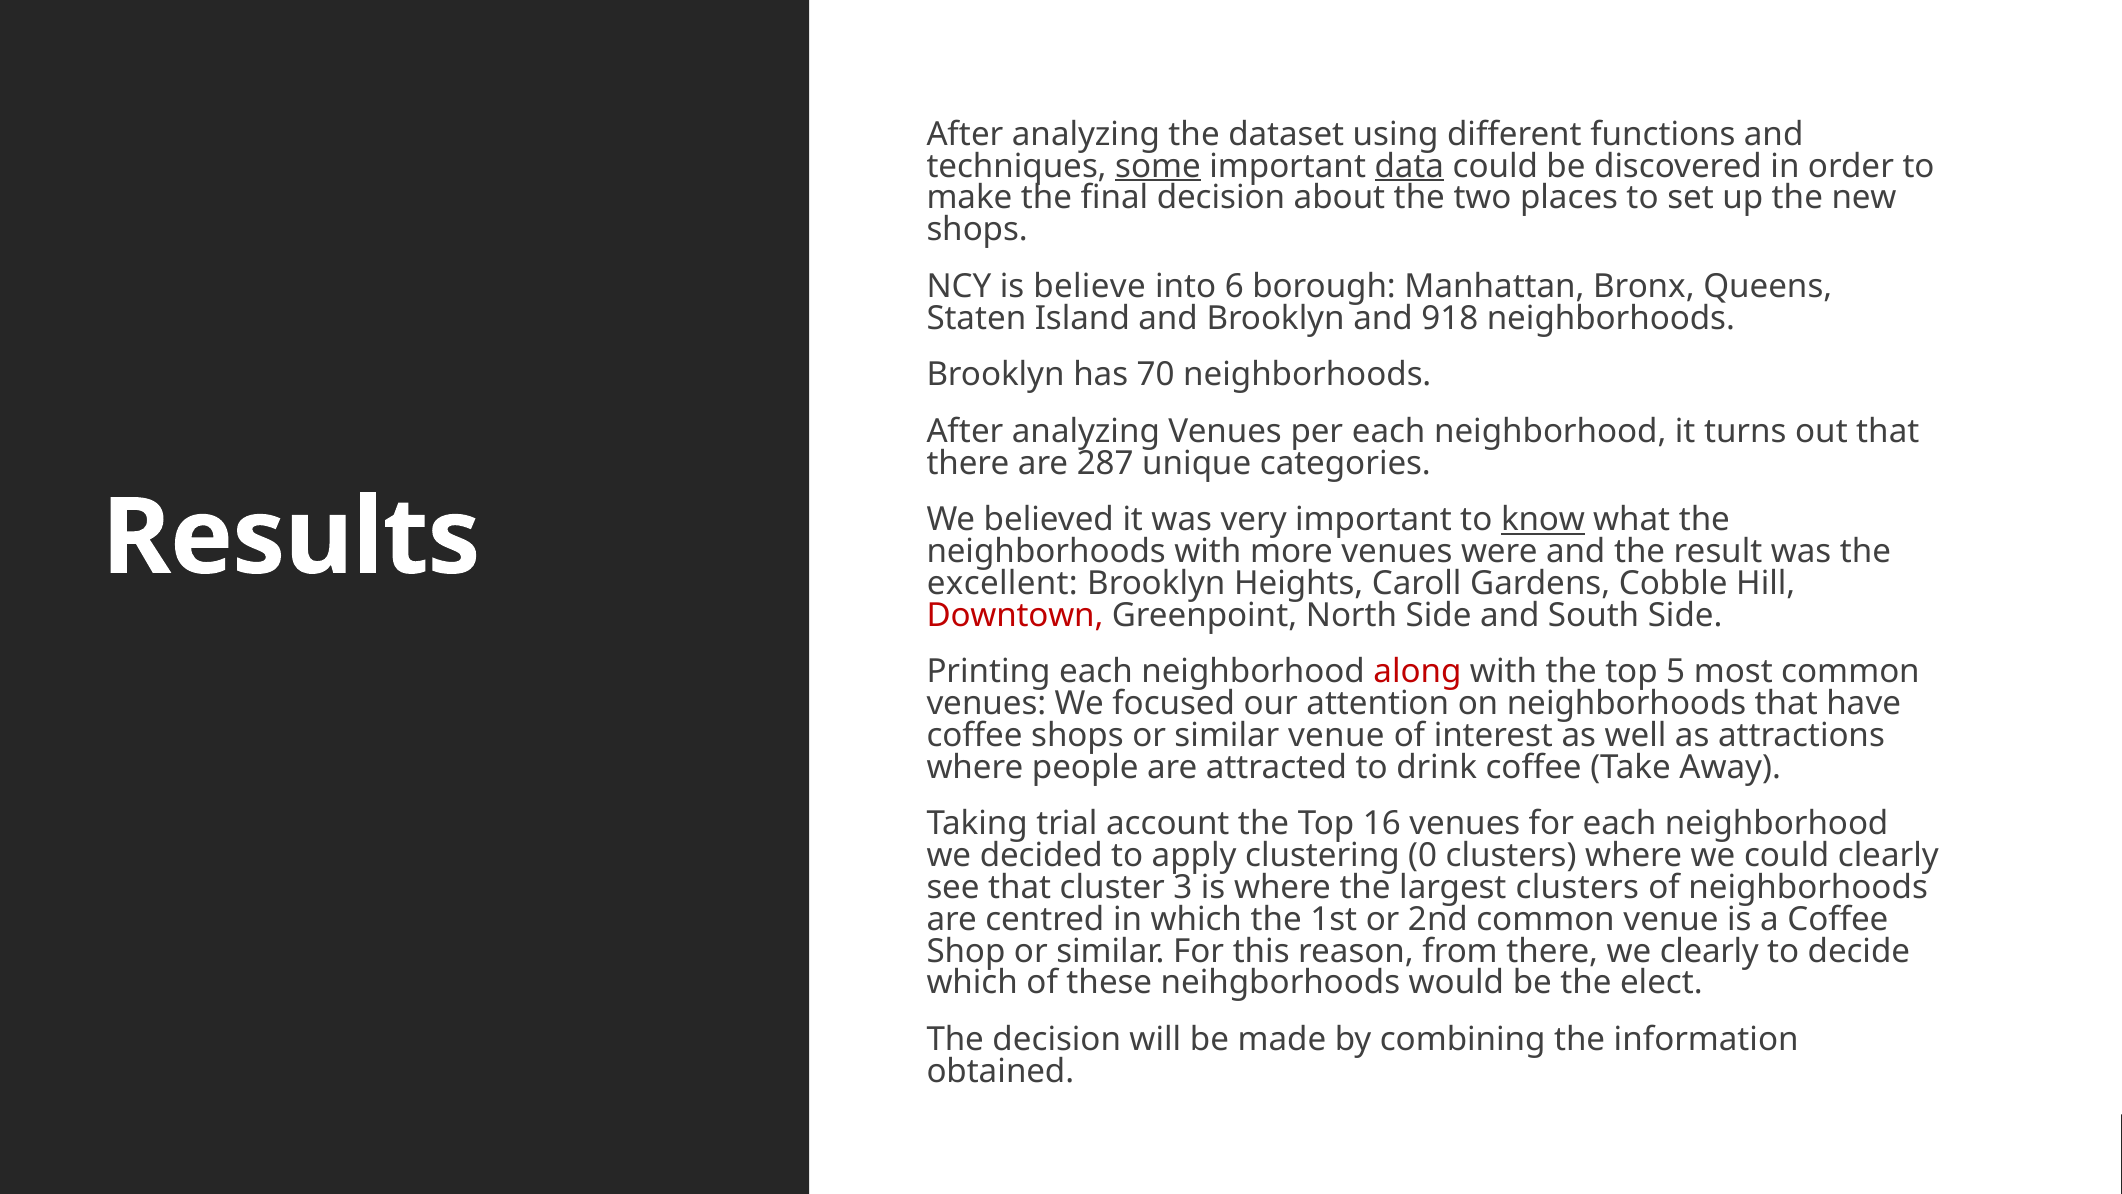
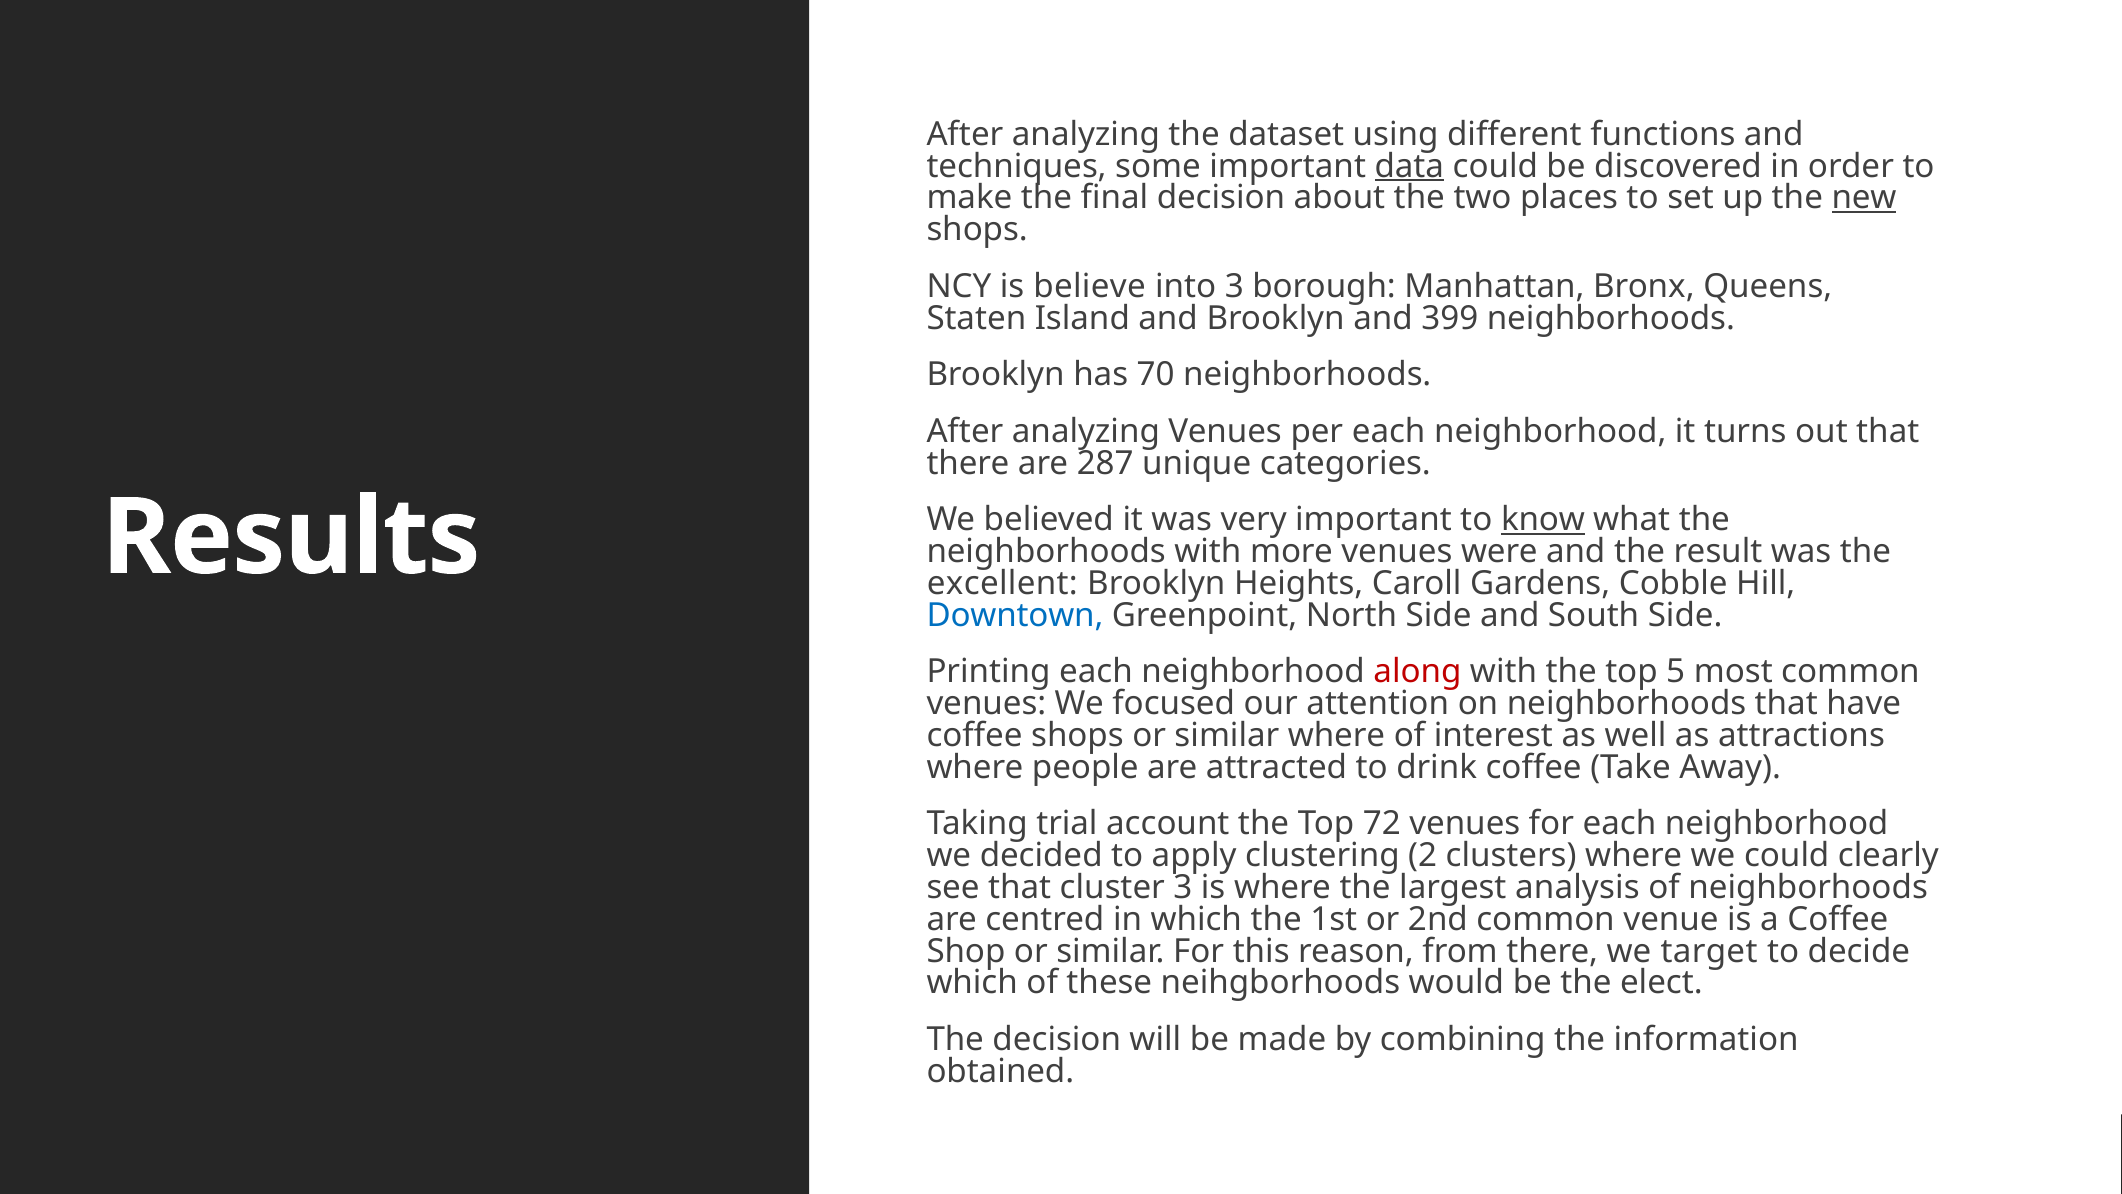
some underline: present -> none
new underline: none -> present
into 6: 6 -> 3
918: 918 -> 399
Downtown colour: red -> blue
similar venue: venue -> where
16: 16 -> 72
0: 0 -> 2
largest clusters: clusters -> analysis
we clearly: clearly -> target
